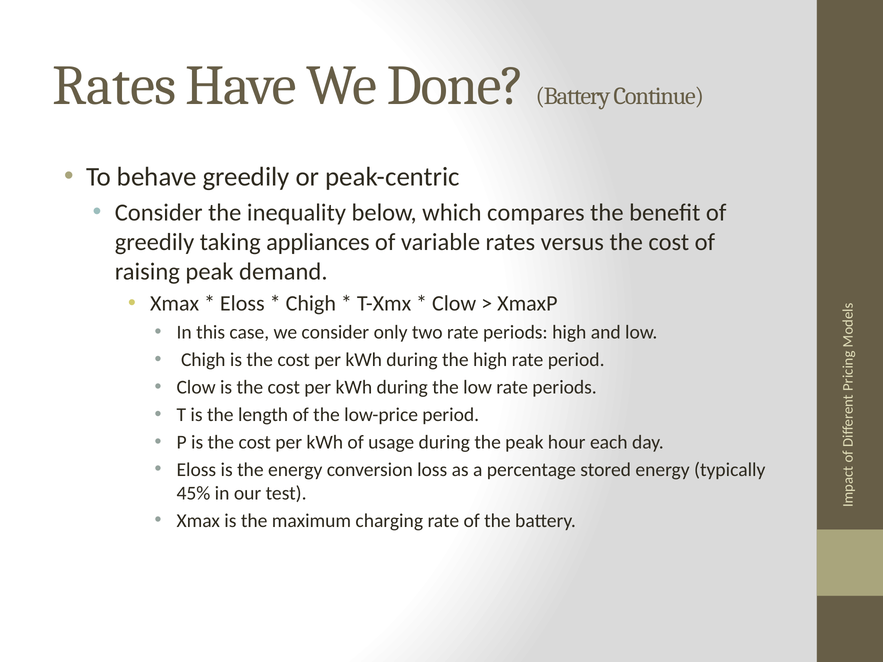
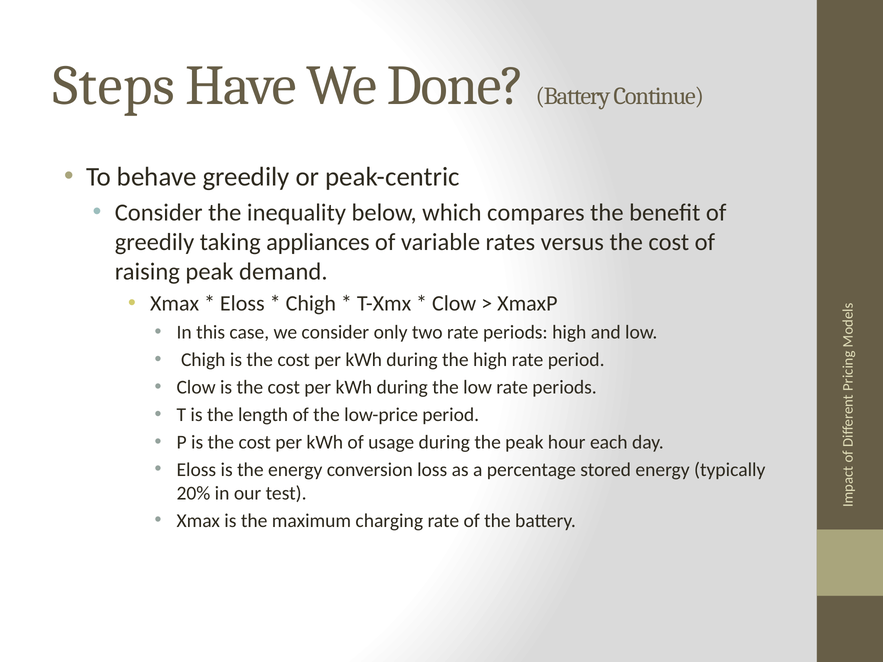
Rates at (114, 86): Rates -> Steps
45%: 45% -> 20%
